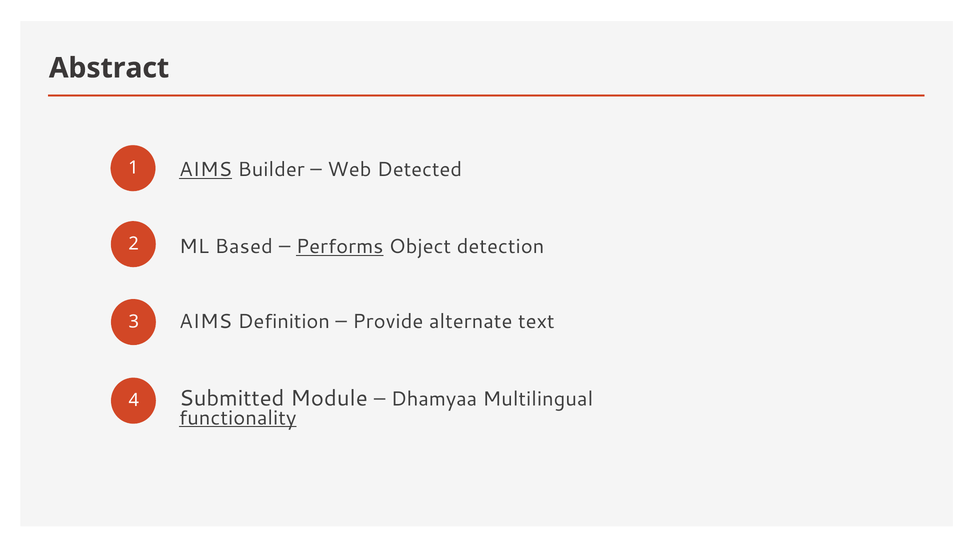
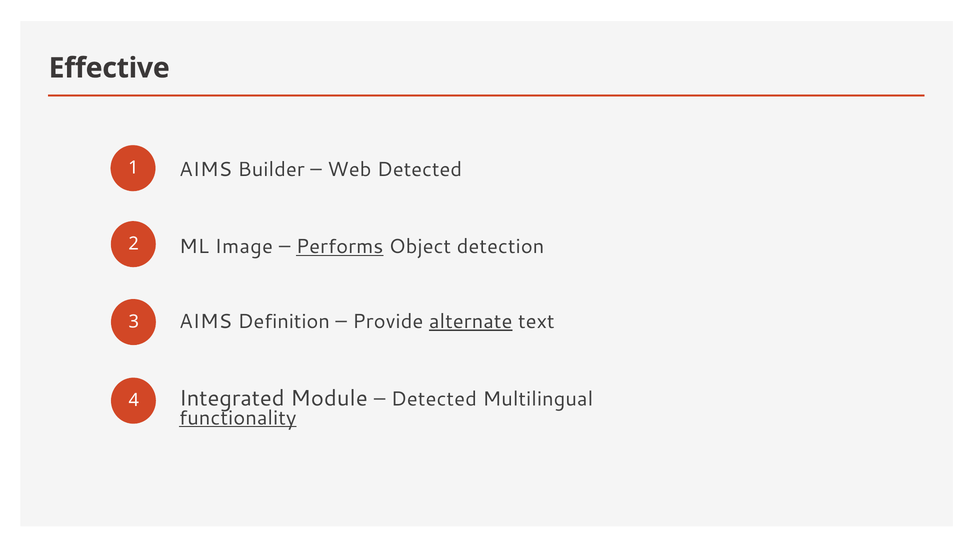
Abstract: Abstract -> Effective
AIMS at (206, 170) underline: present -> none
Based: Based -> Image
alternate underline: none -> present
Submitted: Submitted -> Integrated
Dhamyaa at (434, 399): Dhamyaa -> Detected
